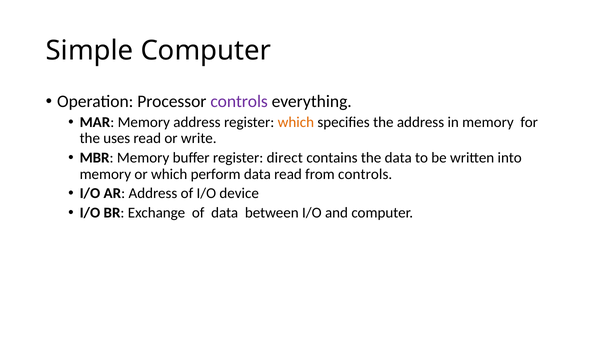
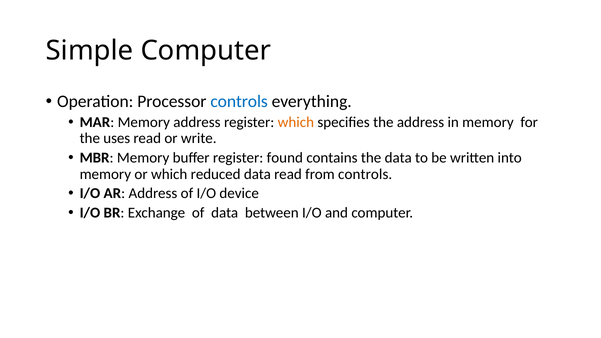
controls at (239, 102) colour: purple -> blue
direct: direct -> found
perform: perform -> reduced
